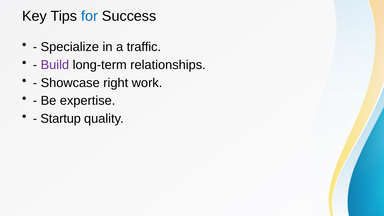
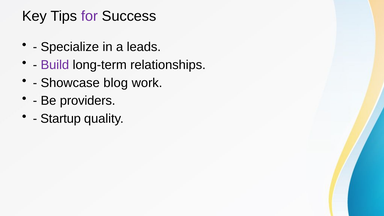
for colour: blue -> purple
traffic: traffic -> leads
right: right -> blog
expertise: expertise -> providers
